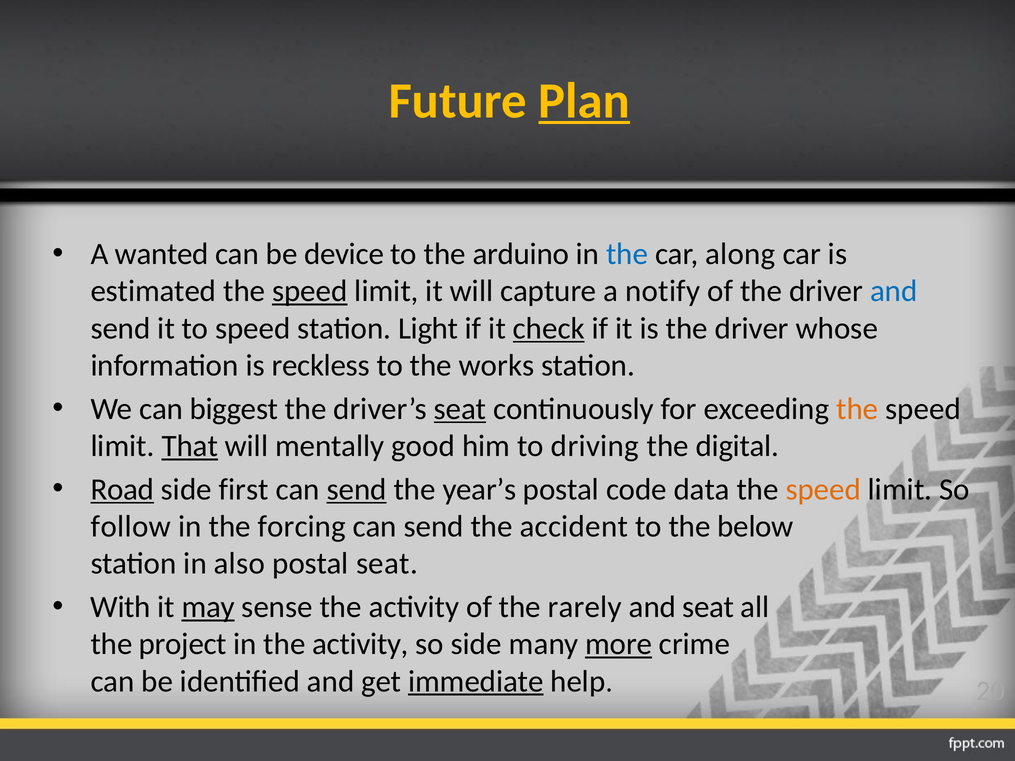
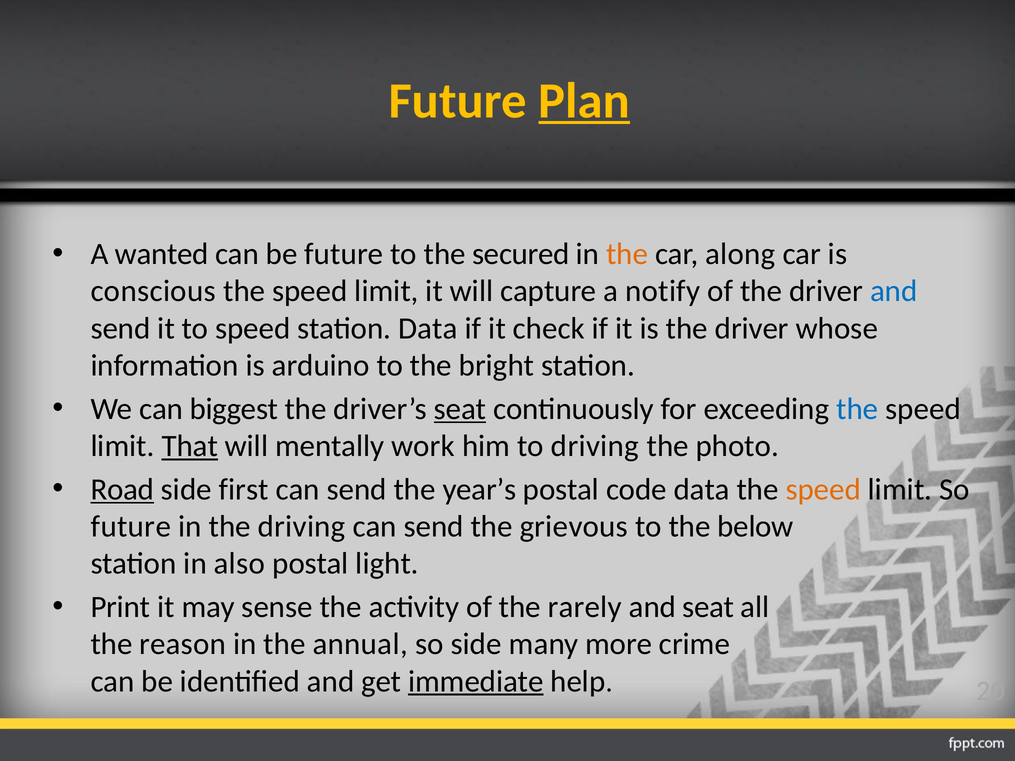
be device: device -> future
arduino: arduino -> secured
the at (627, 254) colour: blue -> orange
estimated: estimated -> conscious
speed at (310, 291) underline: present -> none
station Light: Light -> Data
check underline: present -> none
reckless: reckless -> arduino
works: works -> bright
the at (857, 409) colour: orange -> blue
good: good -> work
digital: digital -> photo
send at (357, 490) underline: present -> none
follow at (131, 527): follow -> future
the forcing: forcing -> driving
accident: accident -> grievous
postal seat: seat -> light
With: With -> Print
may underline: present -> none
project: project -> reason
in the activity: activity -> annual
more underline: present -> none
